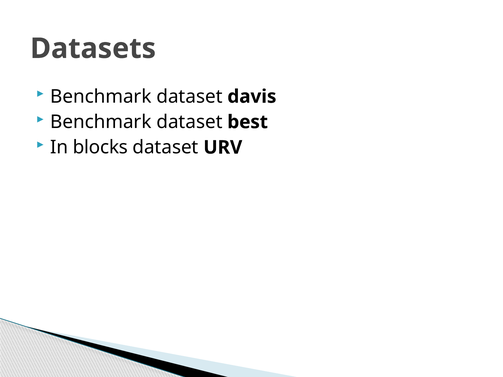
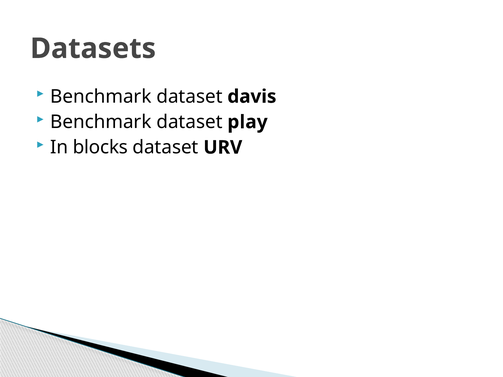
best: best -> play
